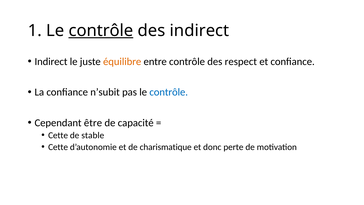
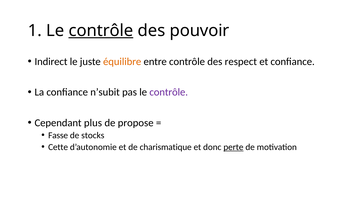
des indirect: indirect -> pouvoir
contrôle at (169, 92) colour: blue -> purple
être: être -> plus
capacité: capacité -> propose
Cette at (58, 135): Cette -> Fasse
stable: stable -> stocks
perte underline: none -> present
